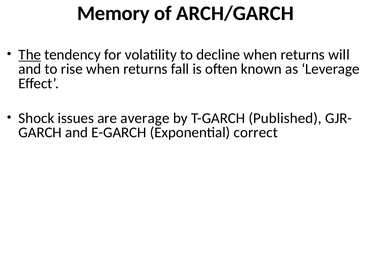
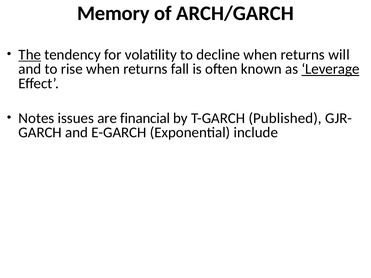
Leverage underline: none -> present
Shock: Shock -> Notes
average: average -> financial
correct: correct -> include
